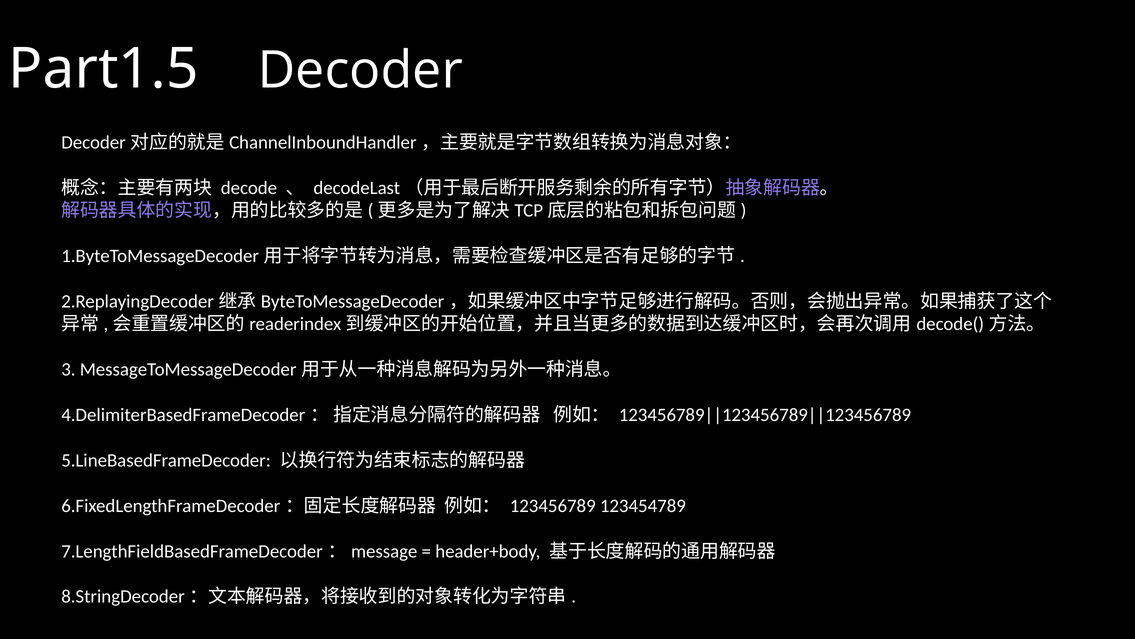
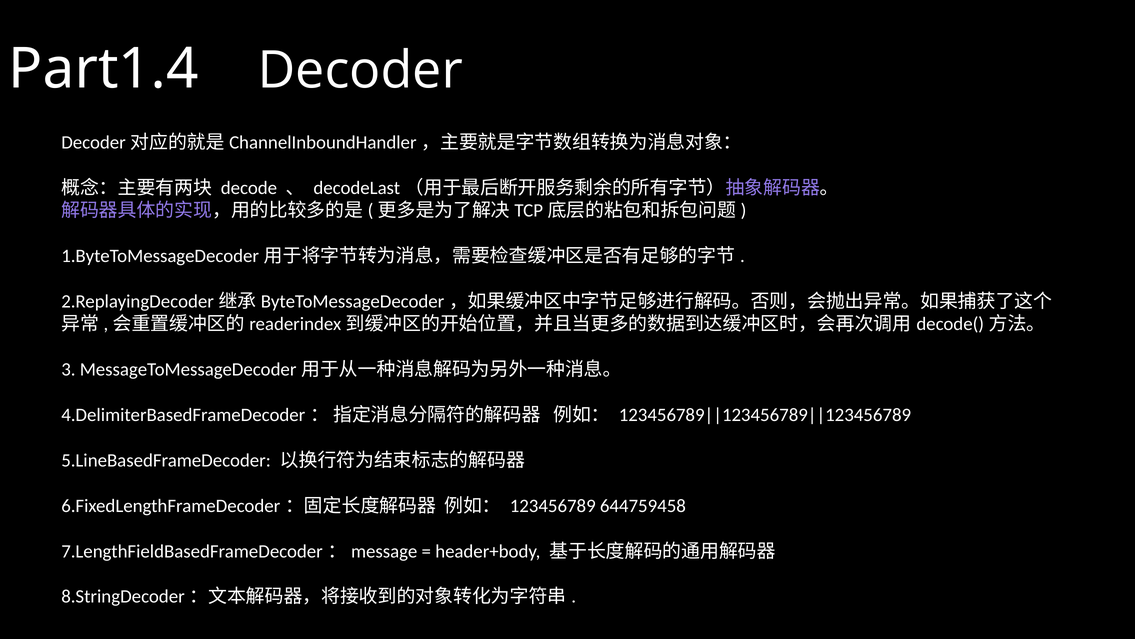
Part1.5: Part1.5 -> Part1.4
123454789: 123454789 -> 644759458
